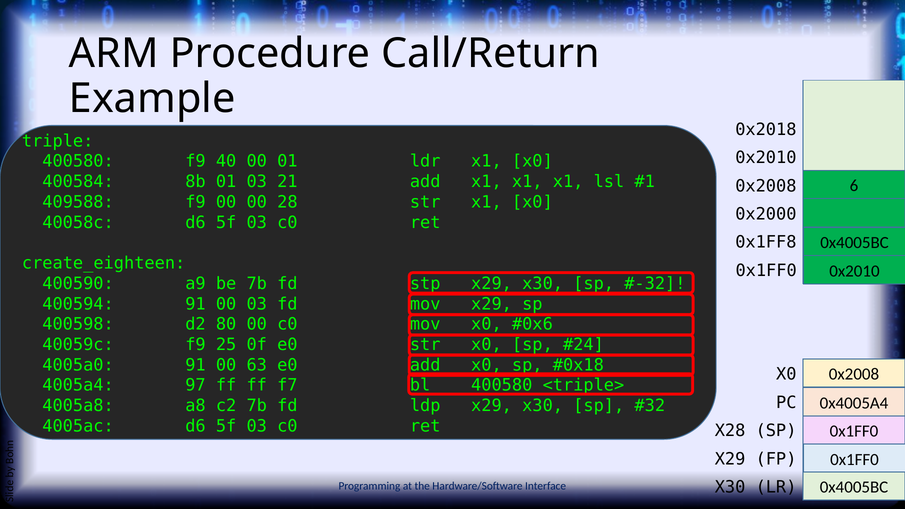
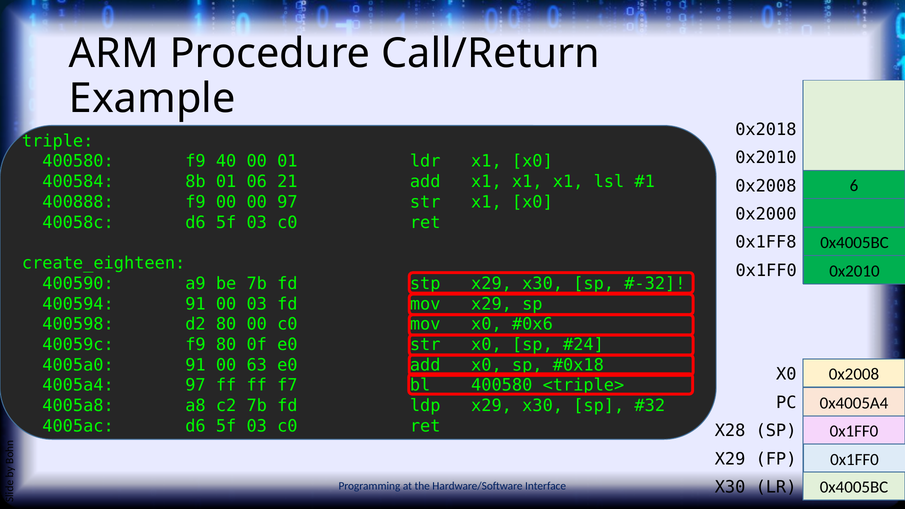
01 03: 03 -> 06
409588: 409588 -> 400888
00 28: 28 -> 97
f9 25: 25 -> 80
